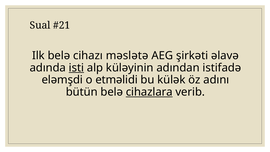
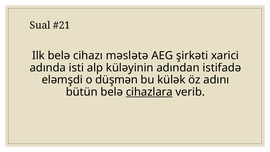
əlavə: əlavə -> xarici
isti underline: present -> none
etməlidi: etməlidi -> düşmən
